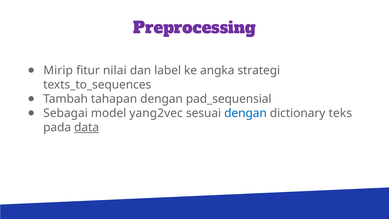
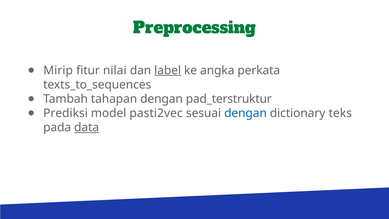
Preprocessing colour: purple -> green
label underline: none -> present
strategi: strategi -> perkata
pad_sequensial: pad_sequensial -> pad_terstruktur
Sebagai: Sebagai -> Prediksi
yang2vec: yang2vec -> pasti2vec
